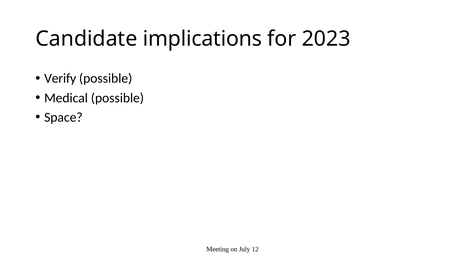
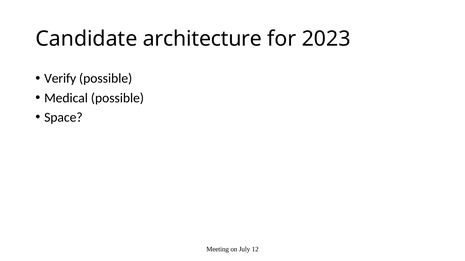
implications: implications -> architecture
